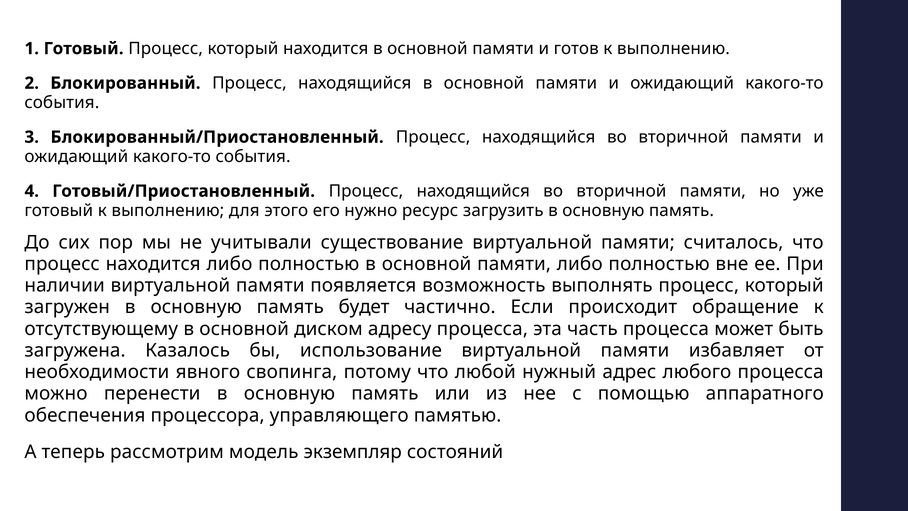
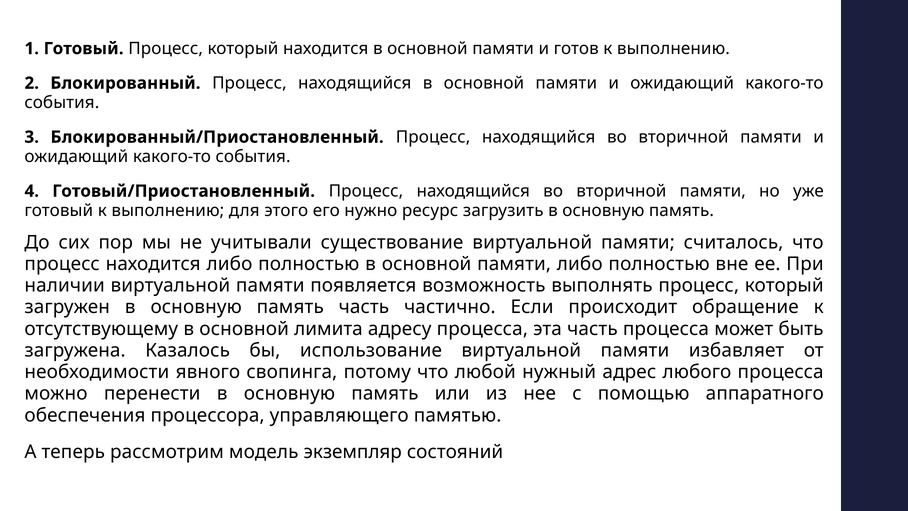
память будет: будет -> часть
диском: диском -> лимита
